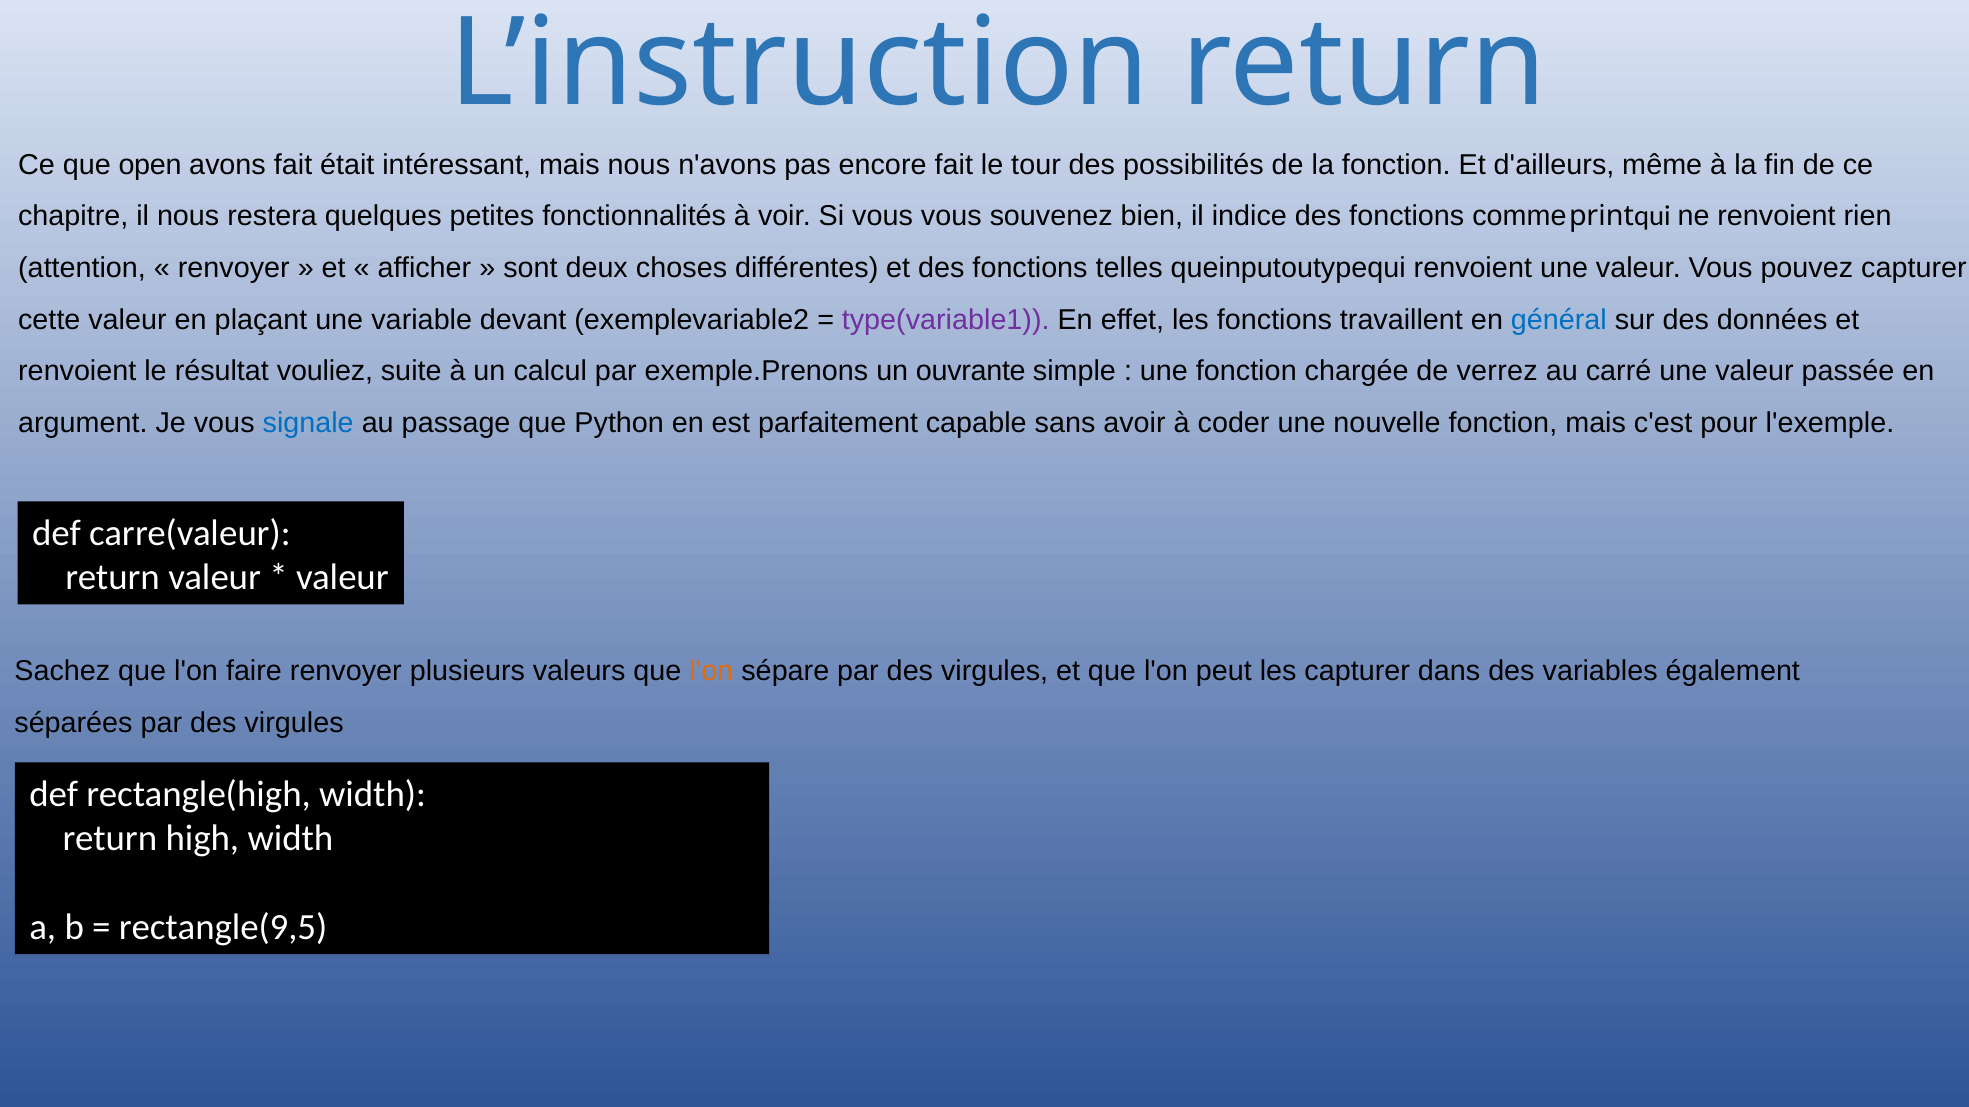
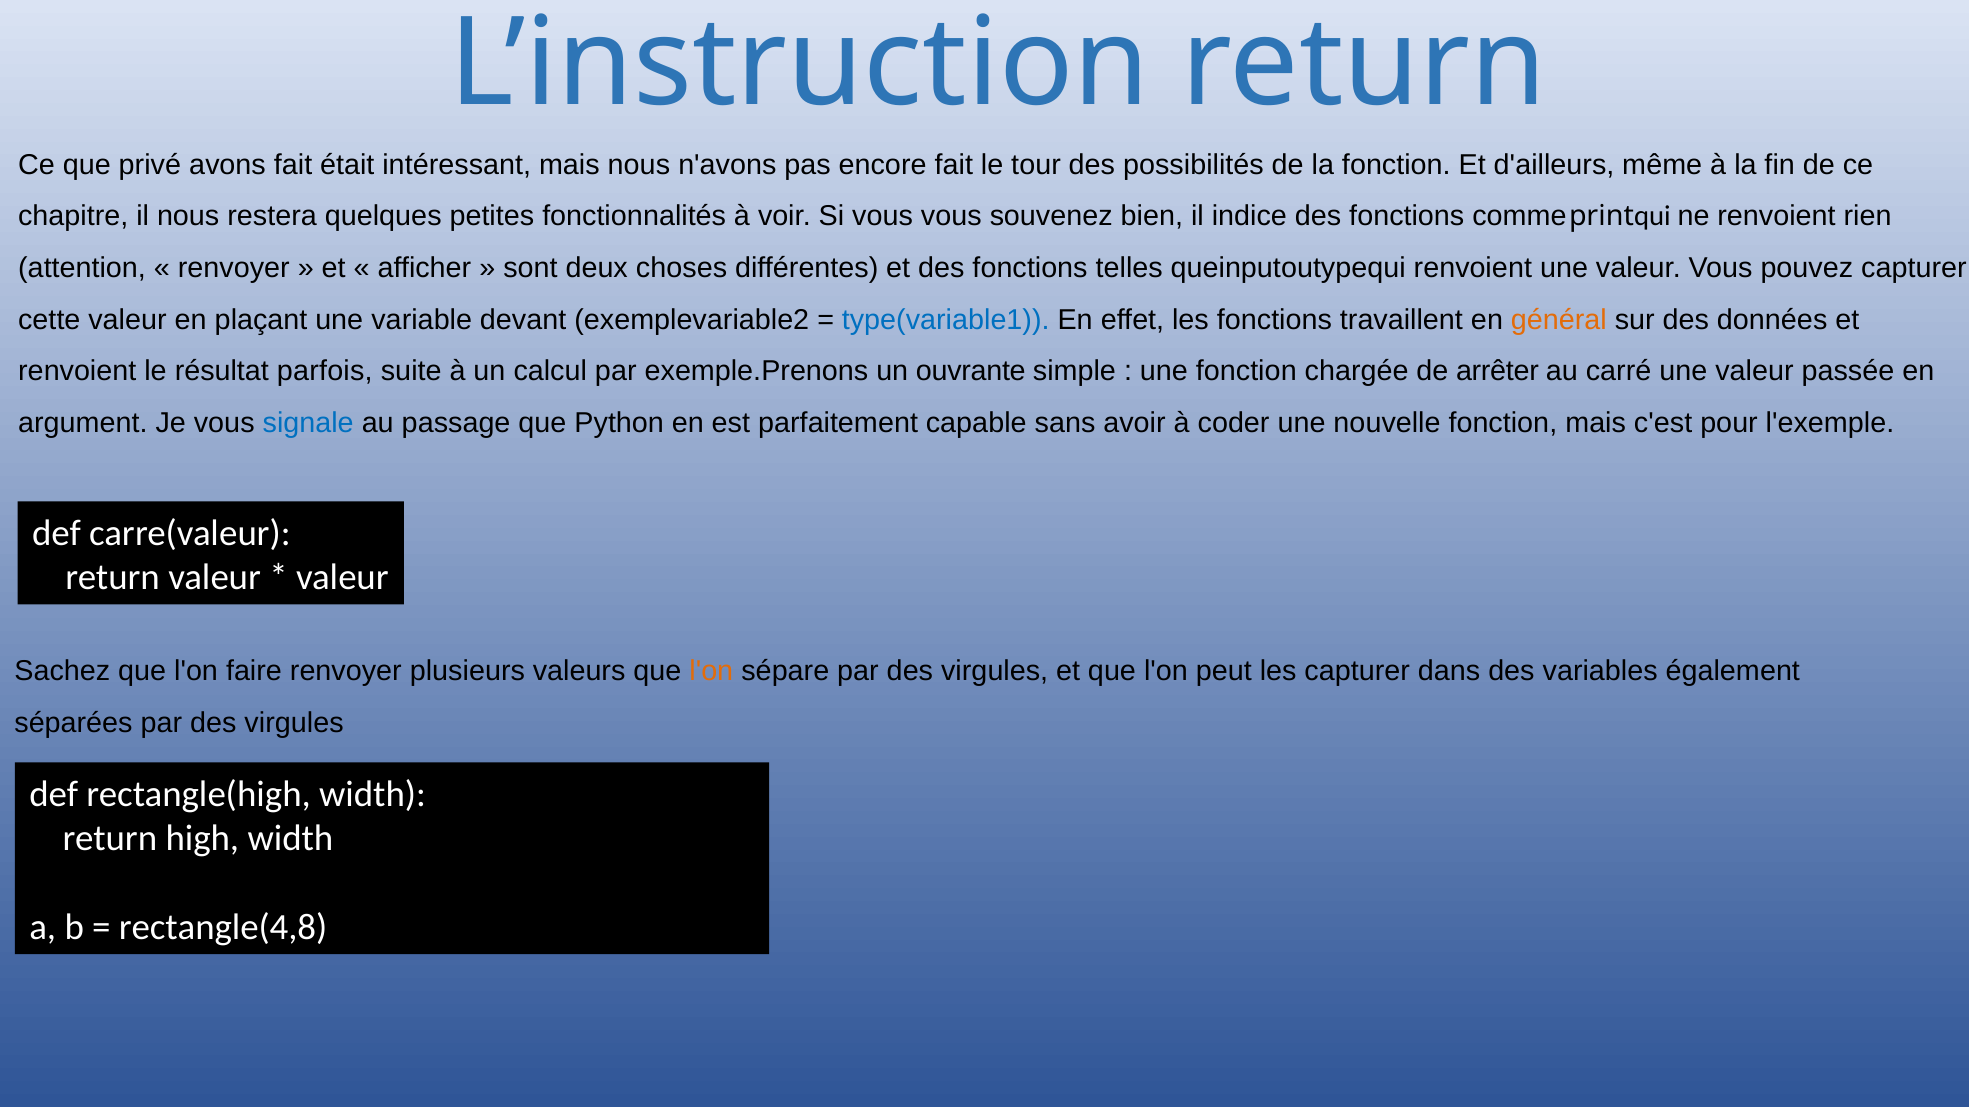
open: open -> privé
type(variable1 colour: purple -> blue
général colour: blue -> orange
vouliez: vouliez -> parfois
verrez: verrez -> arrêter
rectangle(9,5: rectangle(9,5 -> rectangle(4,8
